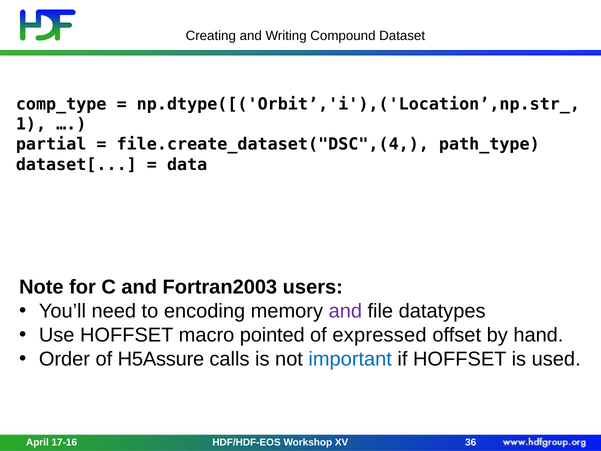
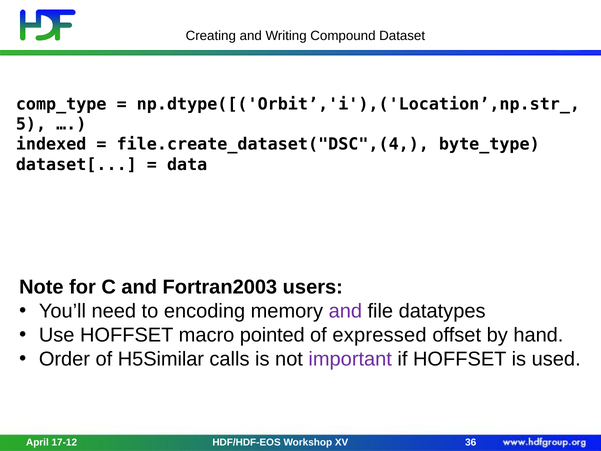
1: 1 -> 5
partial: partial -> indexed
path_type: path_type -> byte_type
H5Assure: H5Assure -> H5Similar
important colour: blue -> purple
17-16: 17-16 -> 17-12
